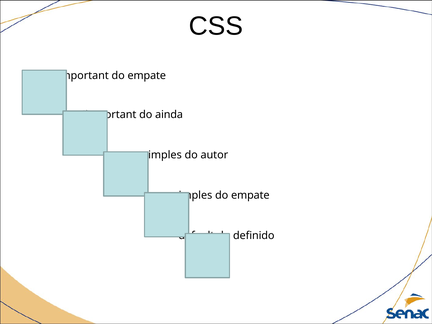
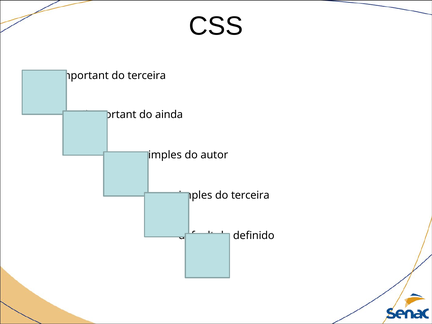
empate at (147, 75): empate -> terceira
empate at (250, 195): empate -> terceira
